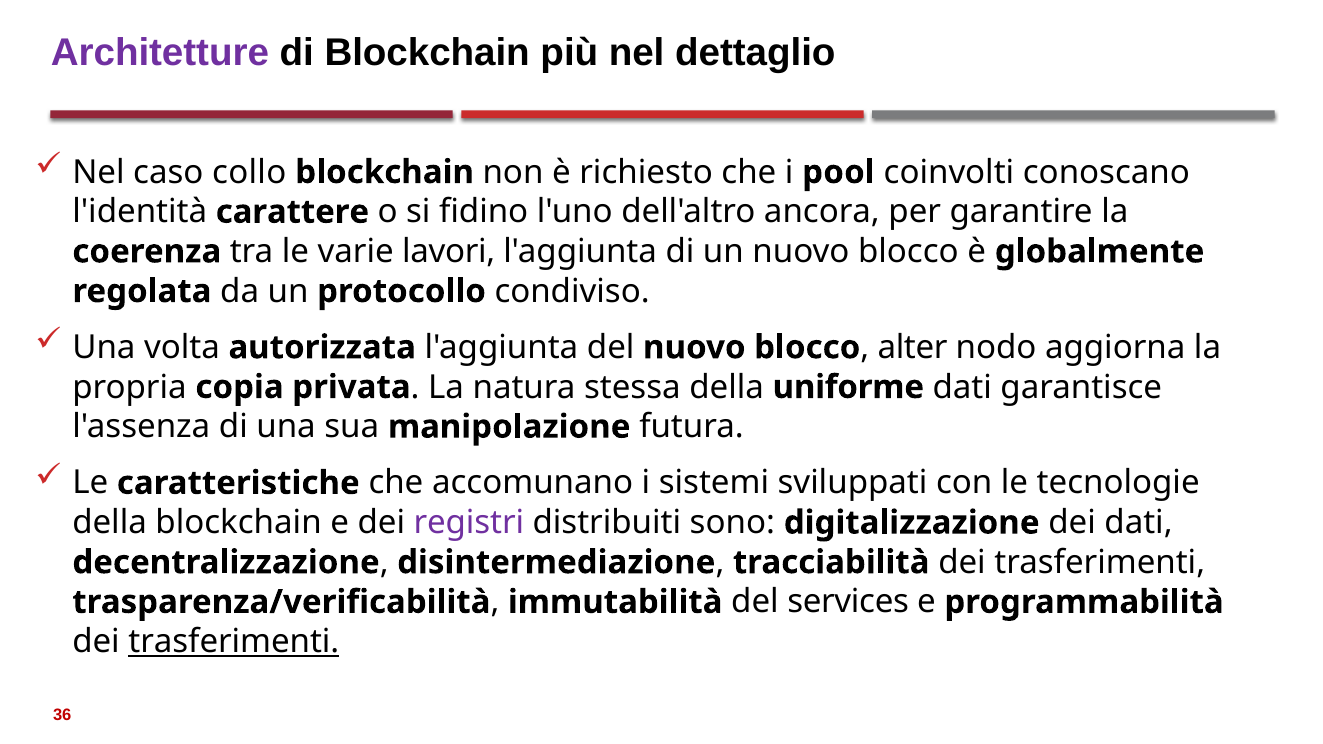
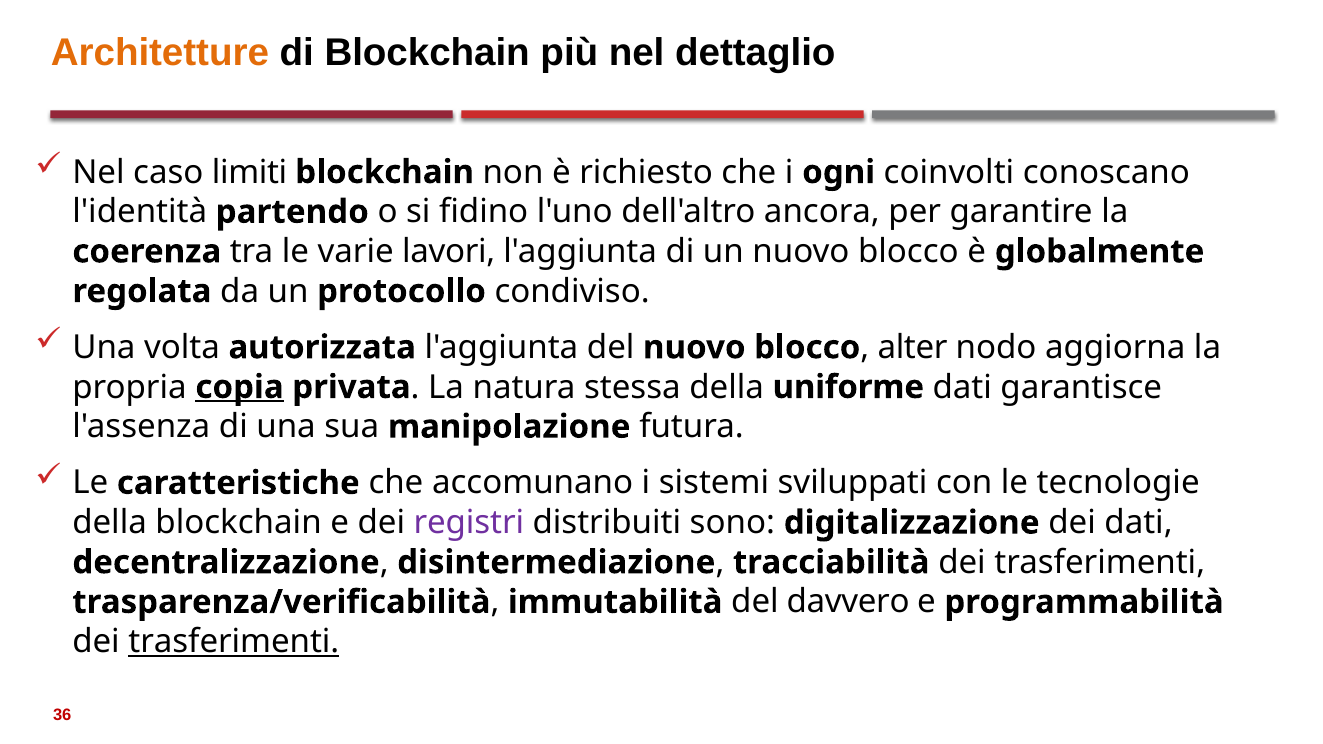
Architetture colour: purple -> orange
collo: collo -> limiti
pool: pool -> ogni
carattere: carattere -> partendo
copia underline: none -> present
services: services -> davvero
